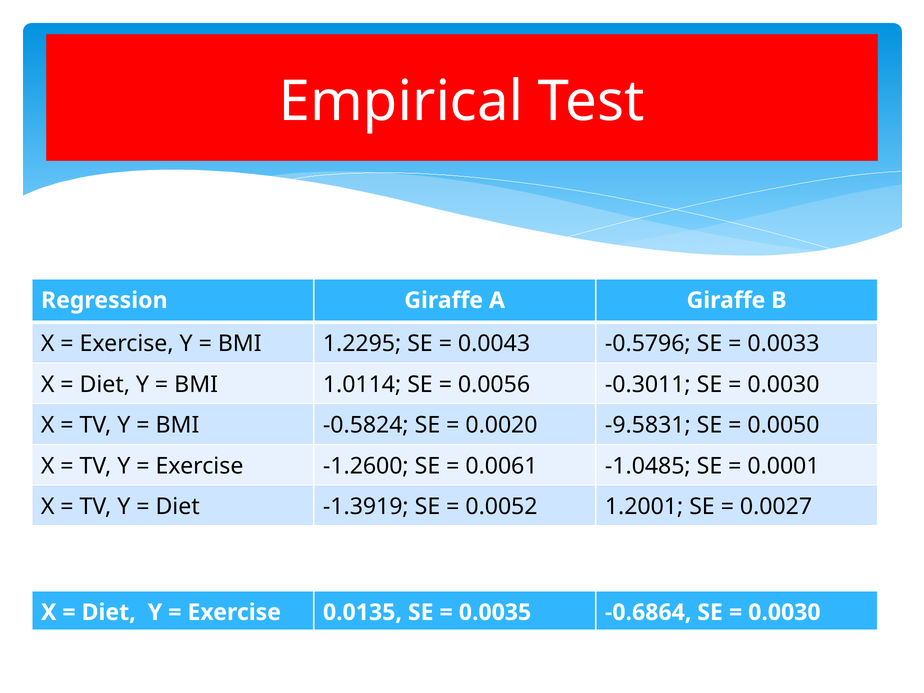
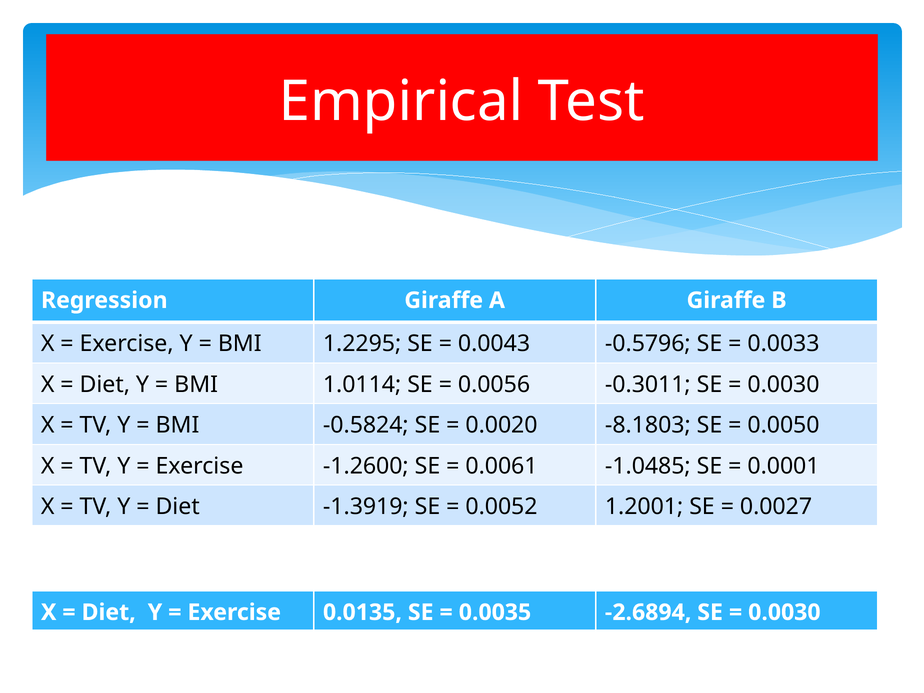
-9.5831: -9.5831 -> -8.1803
-0.6864: -0.6864 -> -2.6894
